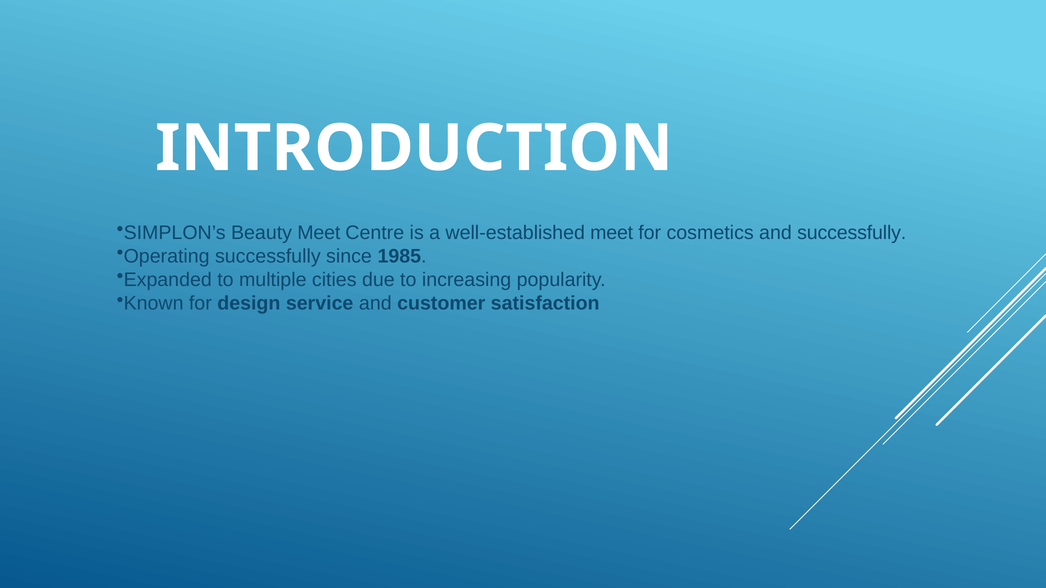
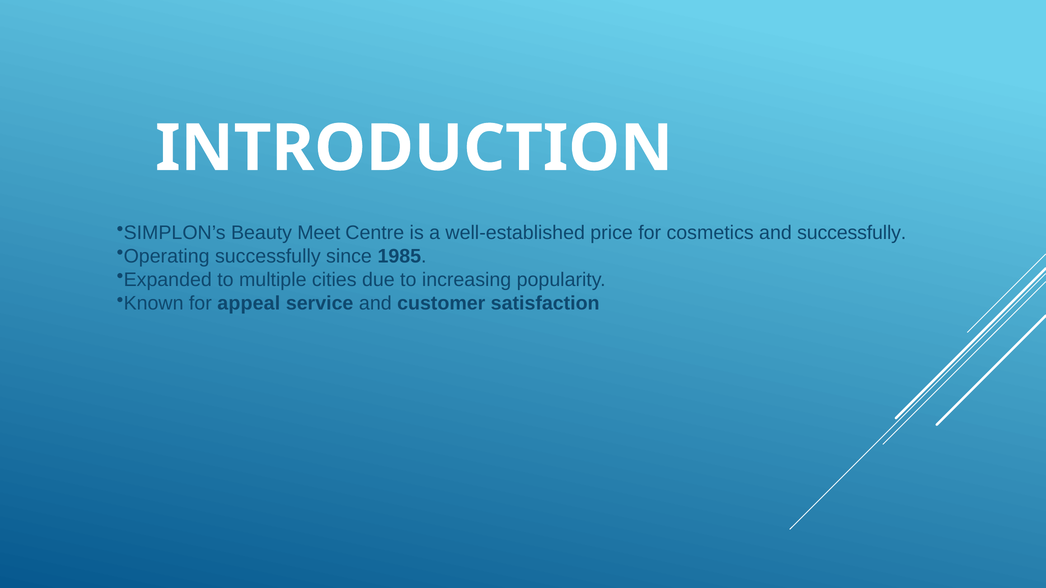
well-established meet: meet -> price
design: design -> appeal
